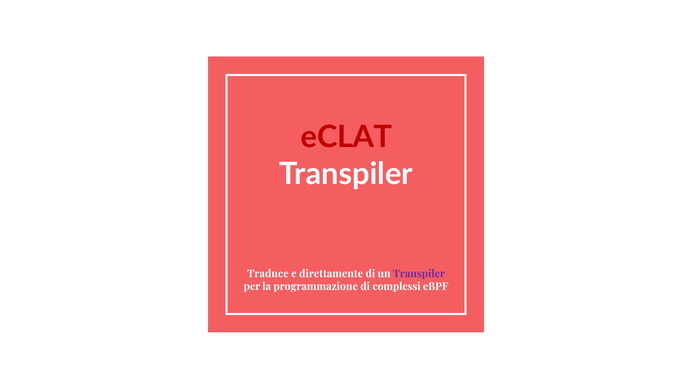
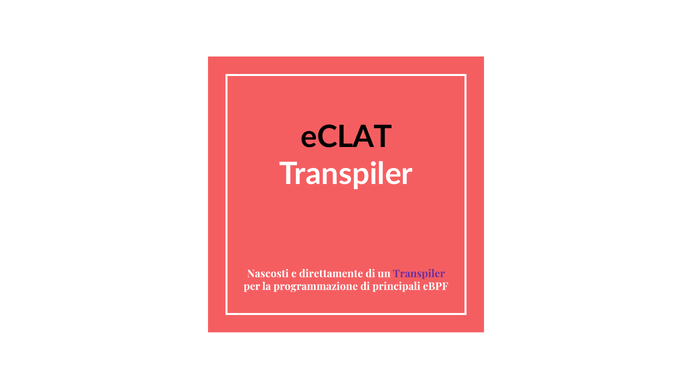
eCLAT colour: red -> black
Traduce: Traduce -> Nascosti
complessi: complessi -> principali
